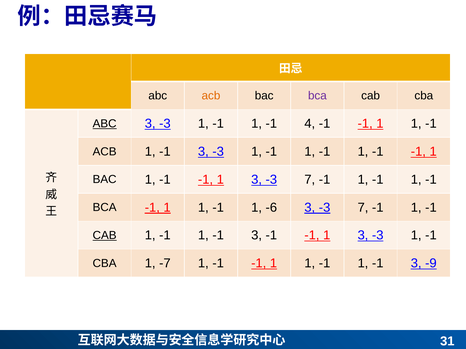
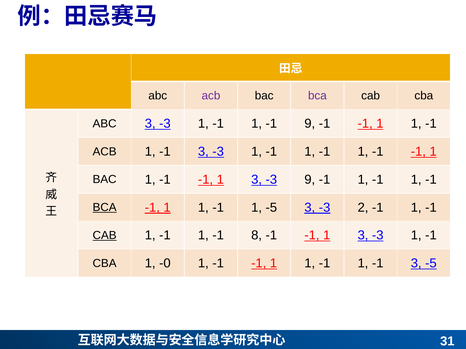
acb at (211, 96) colour: orange -> purple
ABC at (105, 124) underline: present -> none
-1 4: 4 -> 9
1 3 -3 7: 7 -> 9
BCA at (105, 208) underline: none -> present
1 -6: -6 -> -5
7 at (363, 208): 7 -> 2
3 at (257, 236): 3 -> 8
-7: -7 -> -0
3 -9: -9 -> -5
